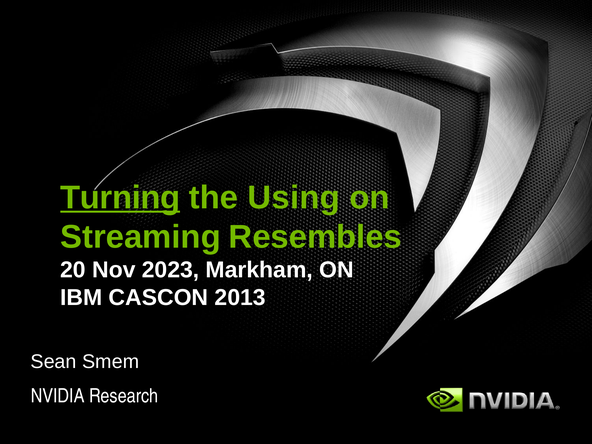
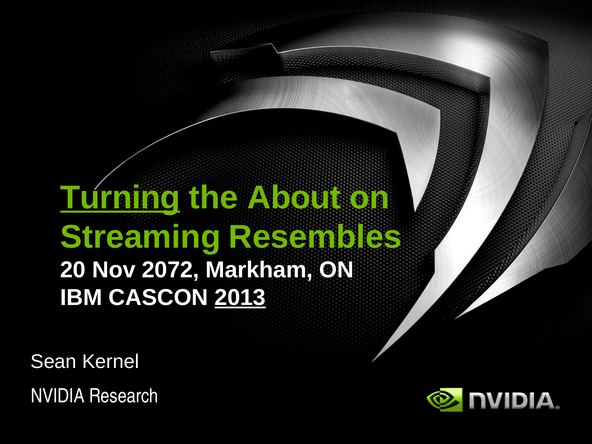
Using: Using -> About
2023: 2023 -> 2072
2013 underline: none -> present
Smem: Smem -> Kernel
